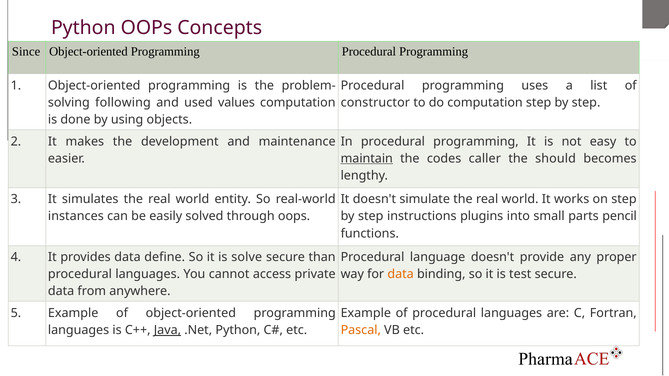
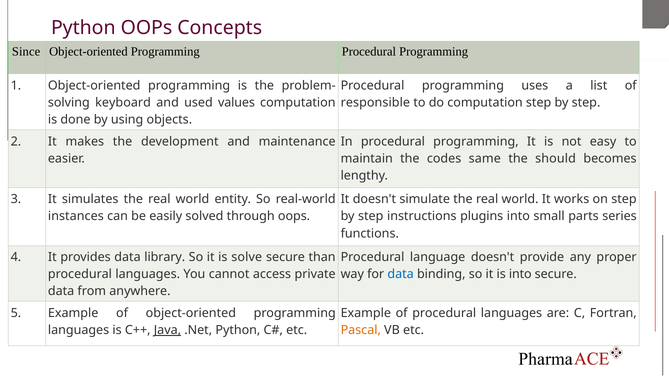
following: following -> keyboard
constructor: constructor -> responsible
maintain underline: present -> none
caller: caller -> same
pencil: pencil -> series
define: define -> library
data at (401, 274) colour: orange -> blue
is test: test -> into
